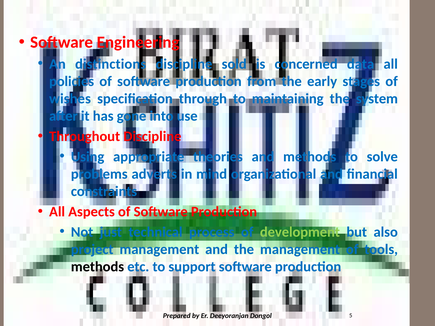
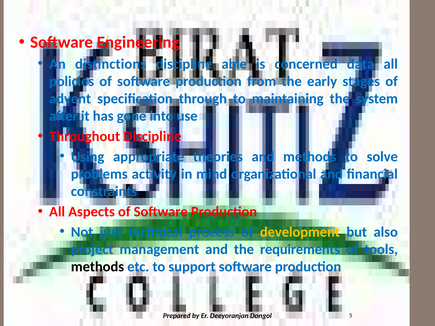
sold: sold -> able
wishes: wishes -> advent
adverts: adverts -> activity
development colour: light green -> yellow
the management: management -> requirements
